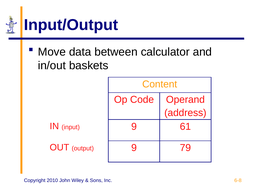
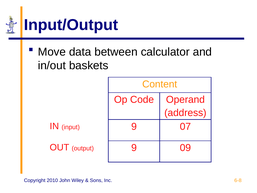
61: 61 -> 07
79: 79 -> 09
